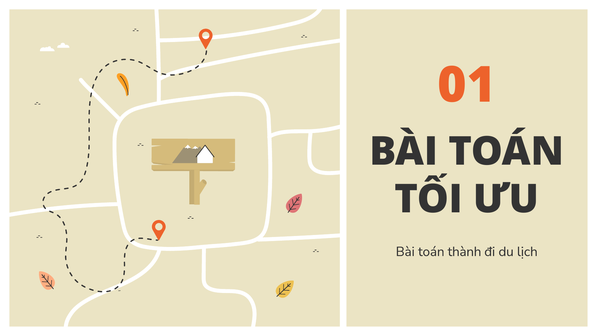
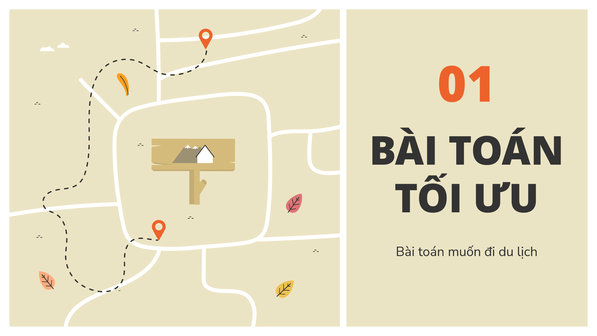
thành: thành -> muốn
